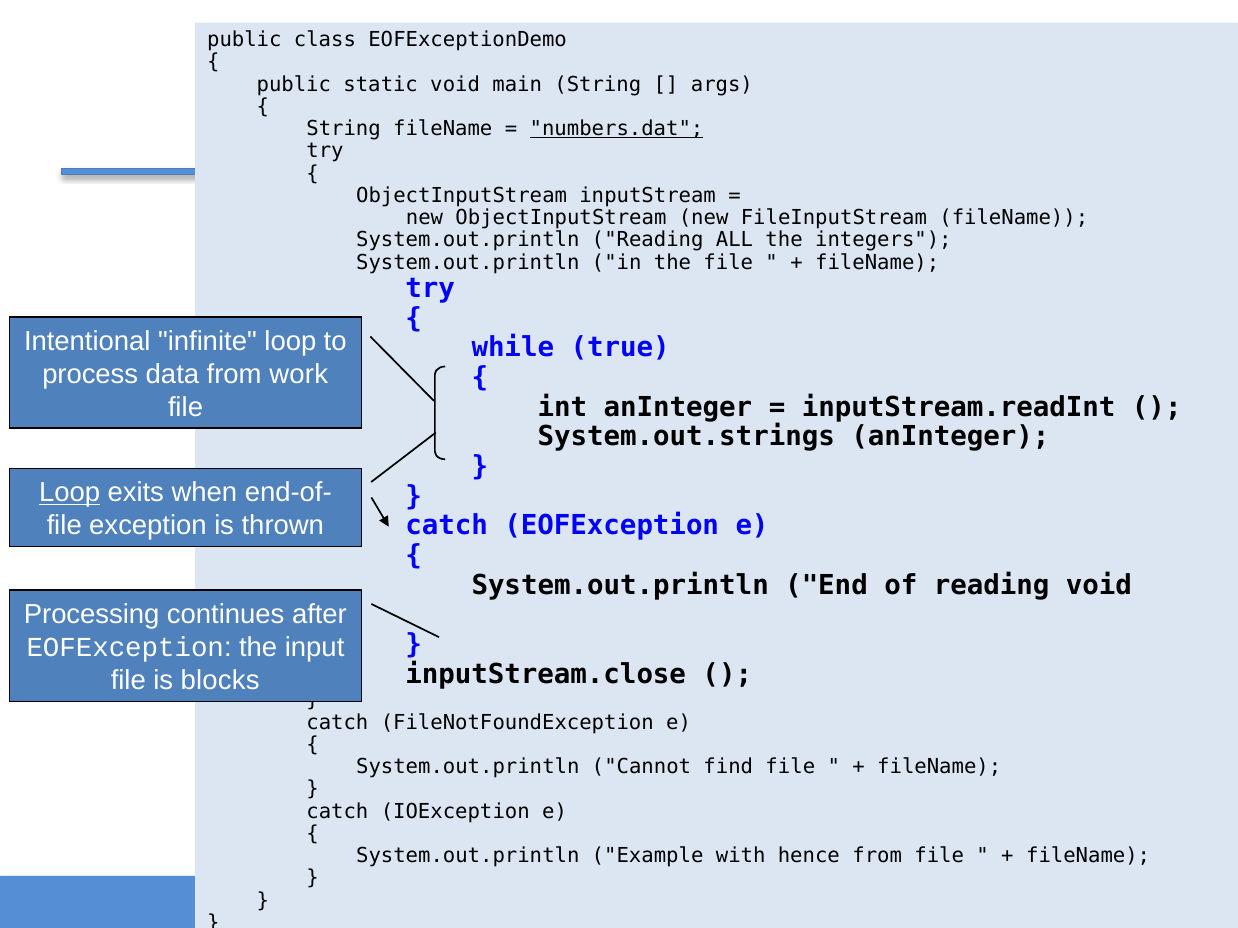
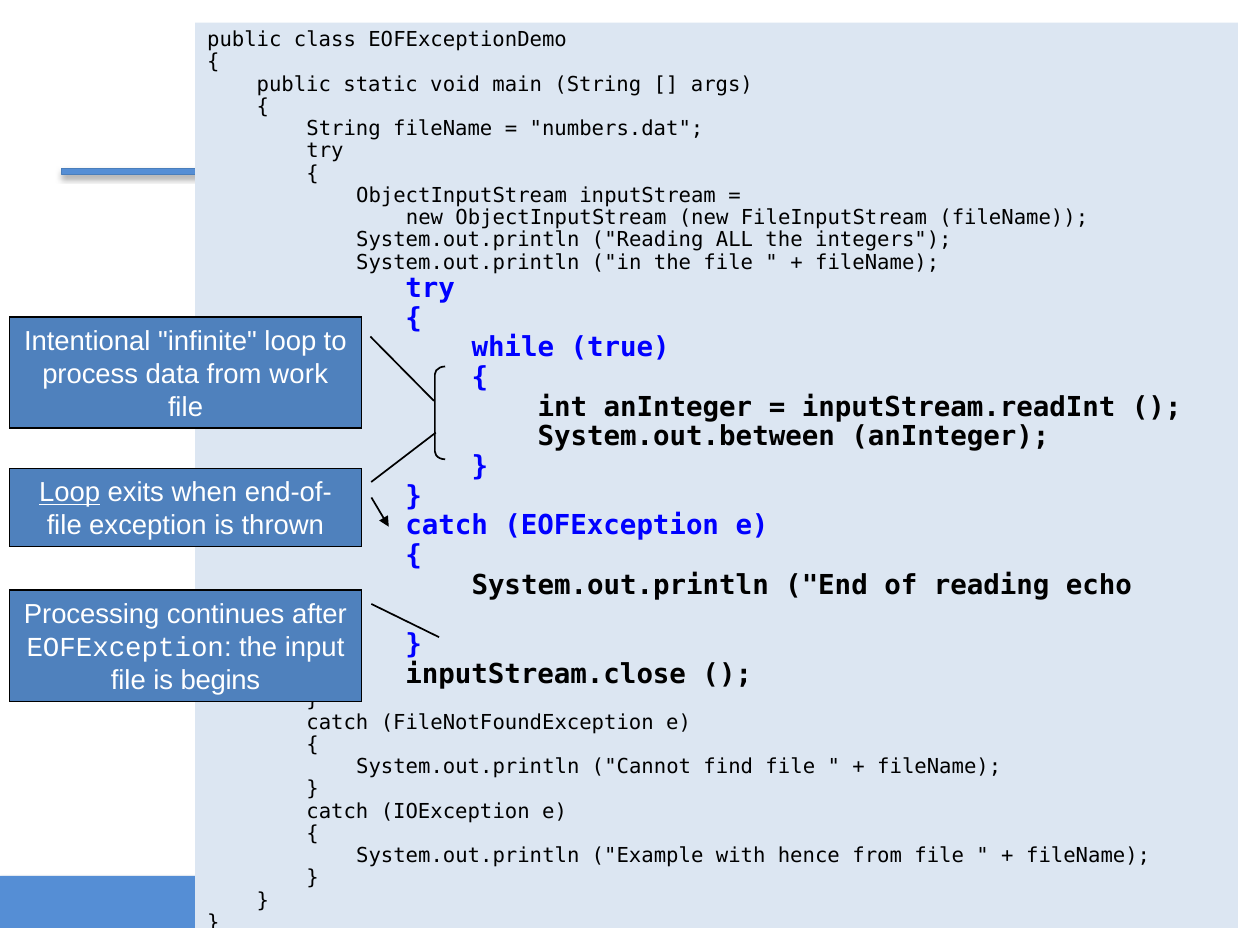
numbers.dat underline: present -> none
System.out.strings: System.out.strings -> System.out.between
reading void: void -> echo
blocks: blocks -> begins
